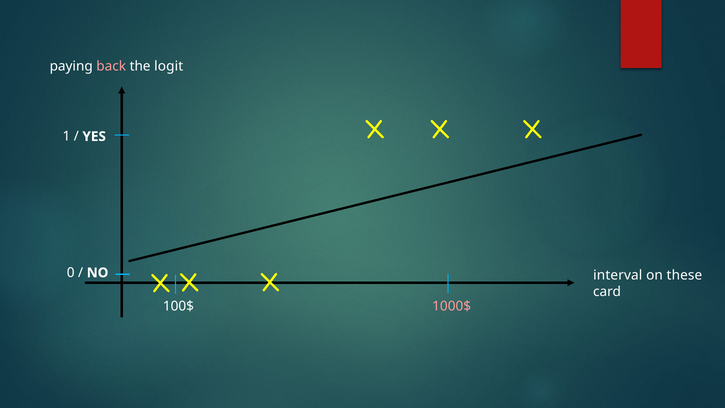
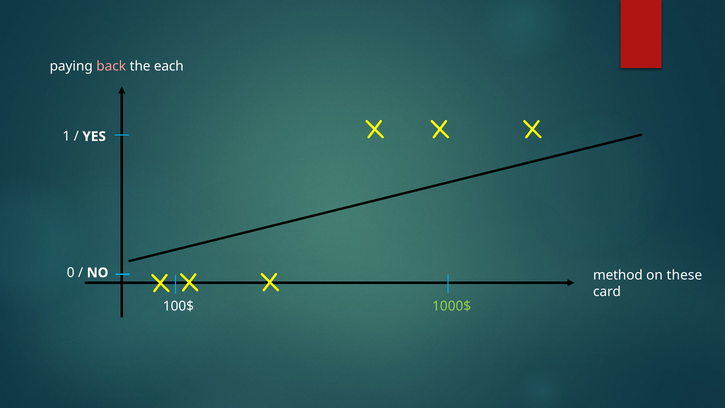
logit: logit -> each
interval: interval -> method
1000$ colour: pink -> light green
